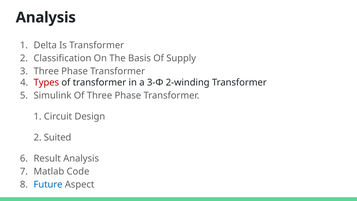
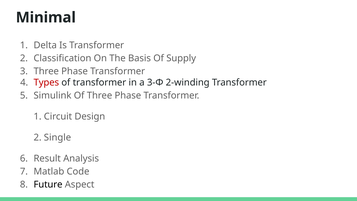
Analysis at (46, 17): Analysis -> Minimal
Suited: Suited -> Single
Future colour: blue -> black
